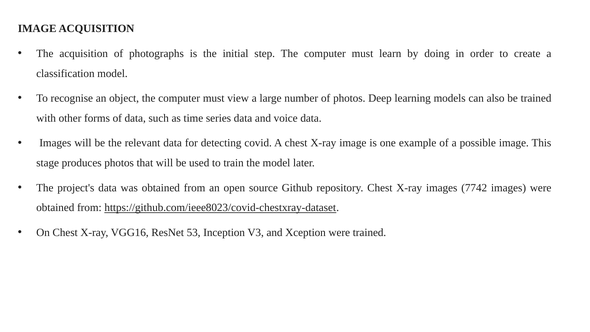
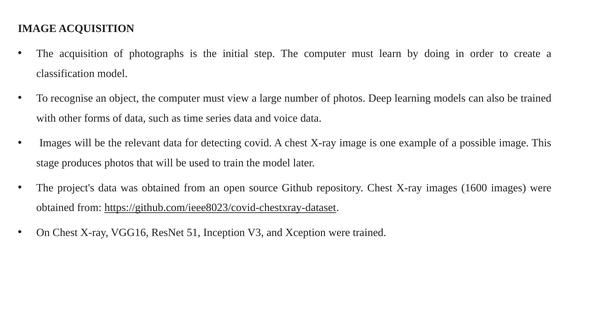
7742: 7742 -> 1600
53: 53 -> 51
